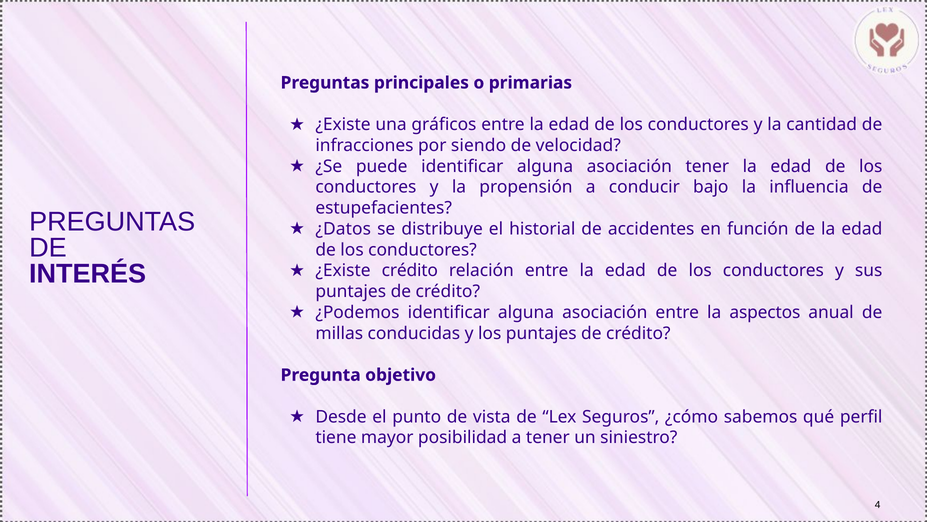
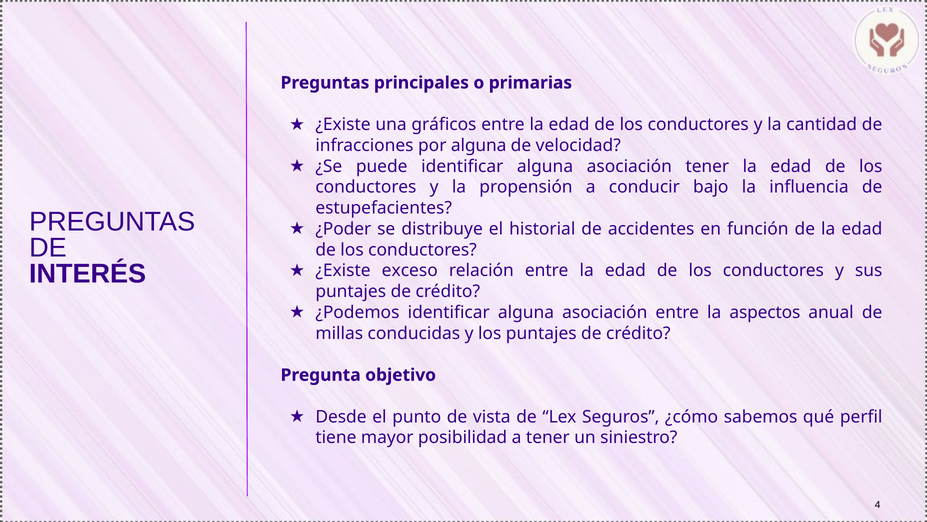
por siendo: siendo -> alguna
¿Datos: ¿Datos -> ¿Poder
¿Existe crédito: crédito -> exceso
